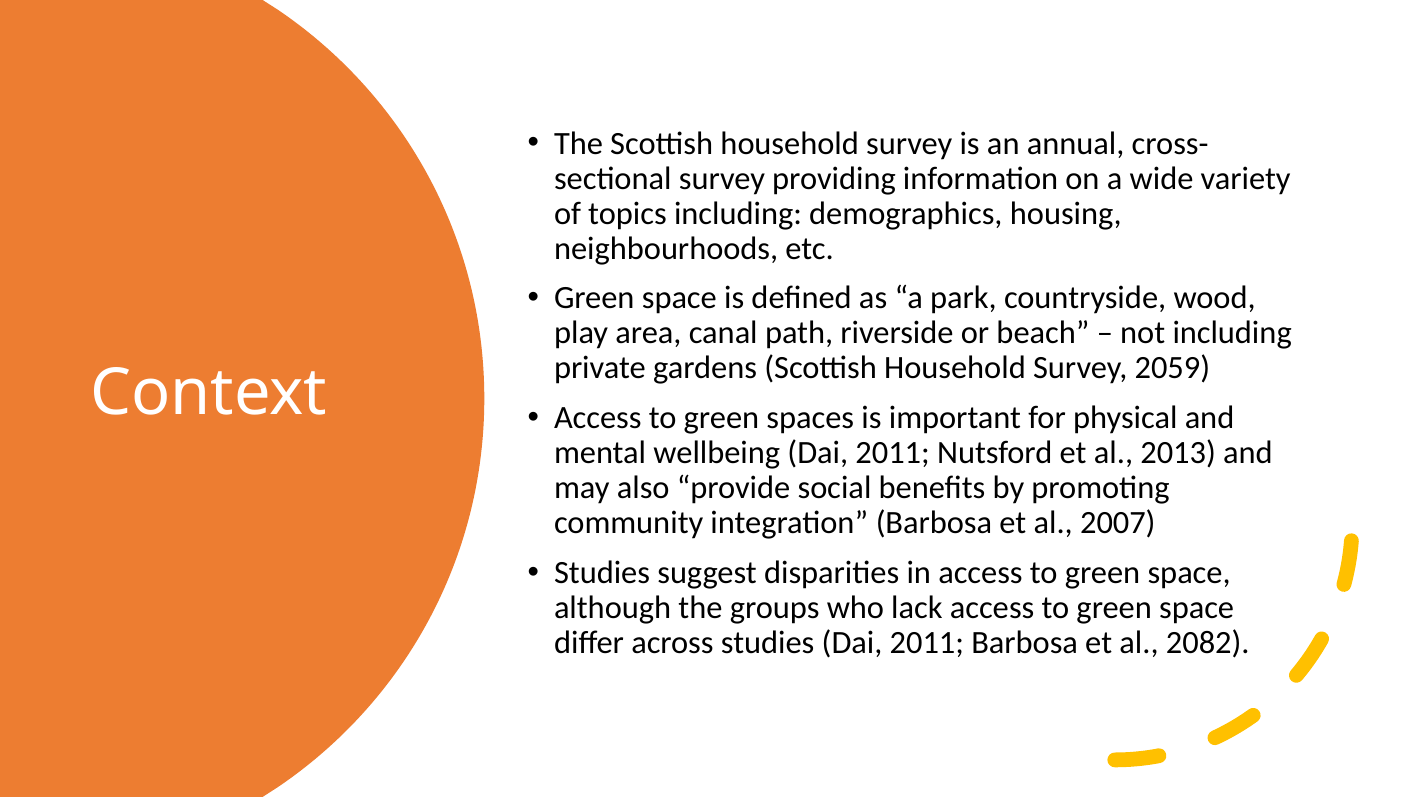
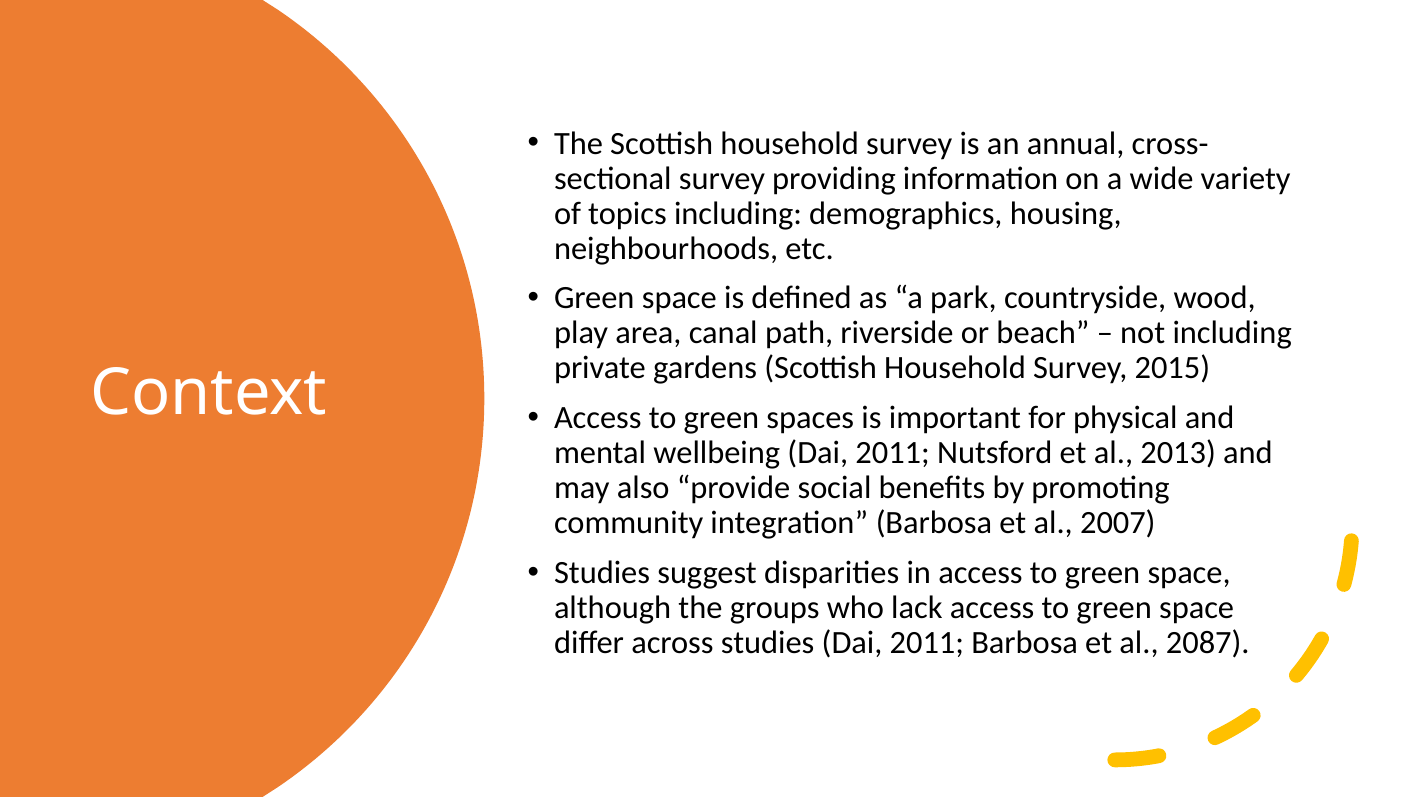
2059: 2059 -> 2015
2082: 2082 -> 2087
